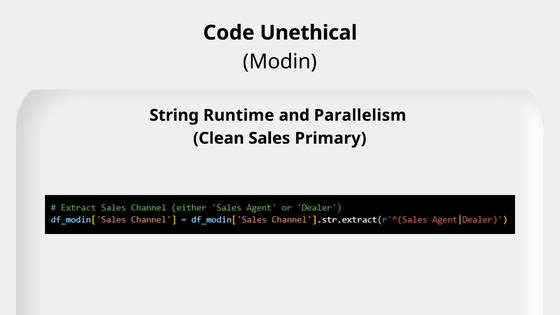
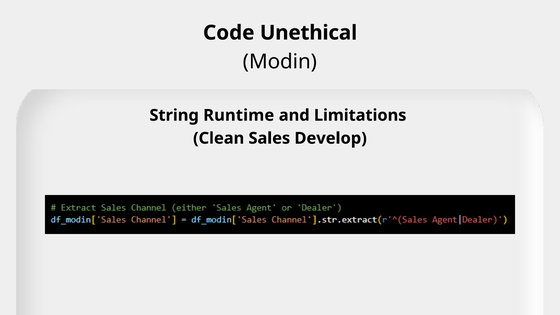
Parallelism: Parallelism -> Limitations
Primary: Primary -> Develop
